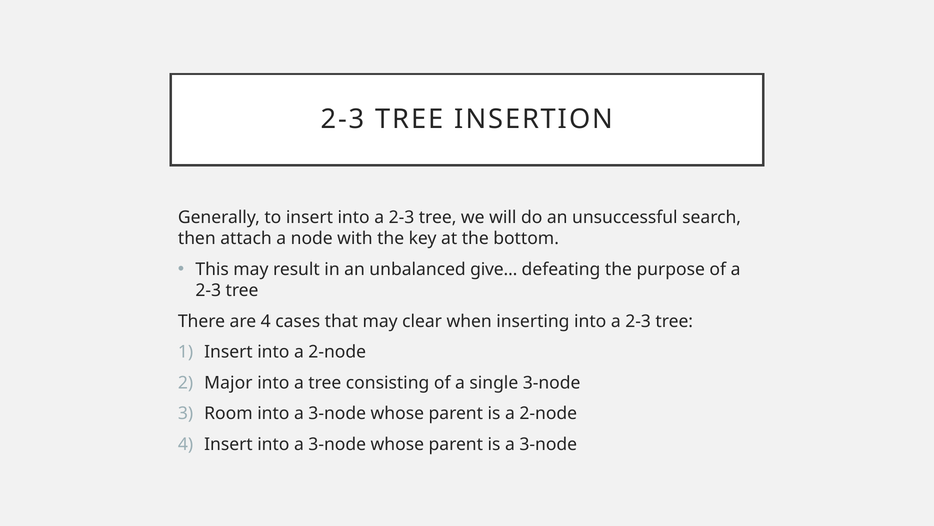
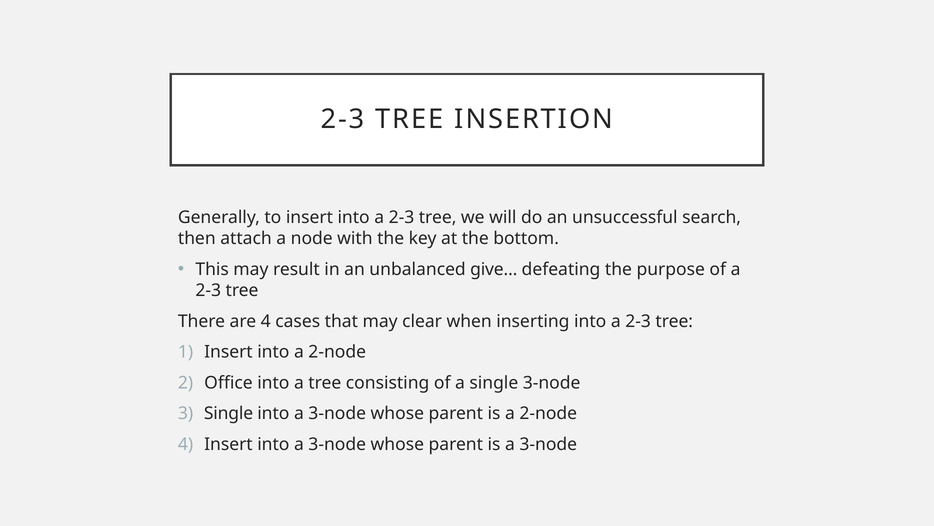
Major: Major -> Office
Room at (228, 413): Room -> Single
